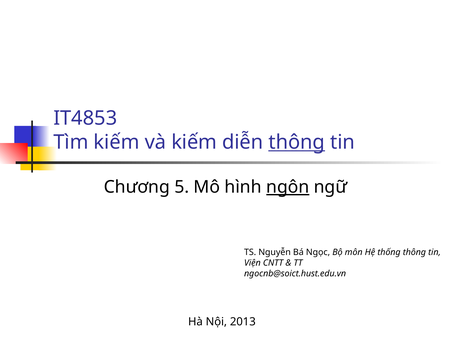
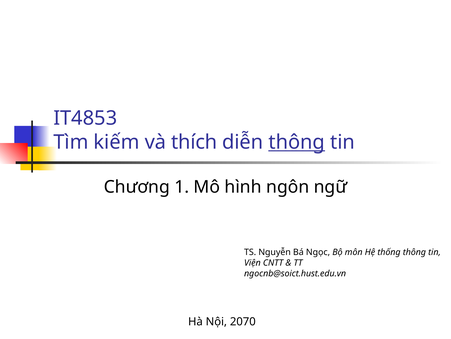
và kiếm: kiếm -> thích
5: 5 -> 1
ngôn underline: present -> none
2013: 2013 -> 2070
